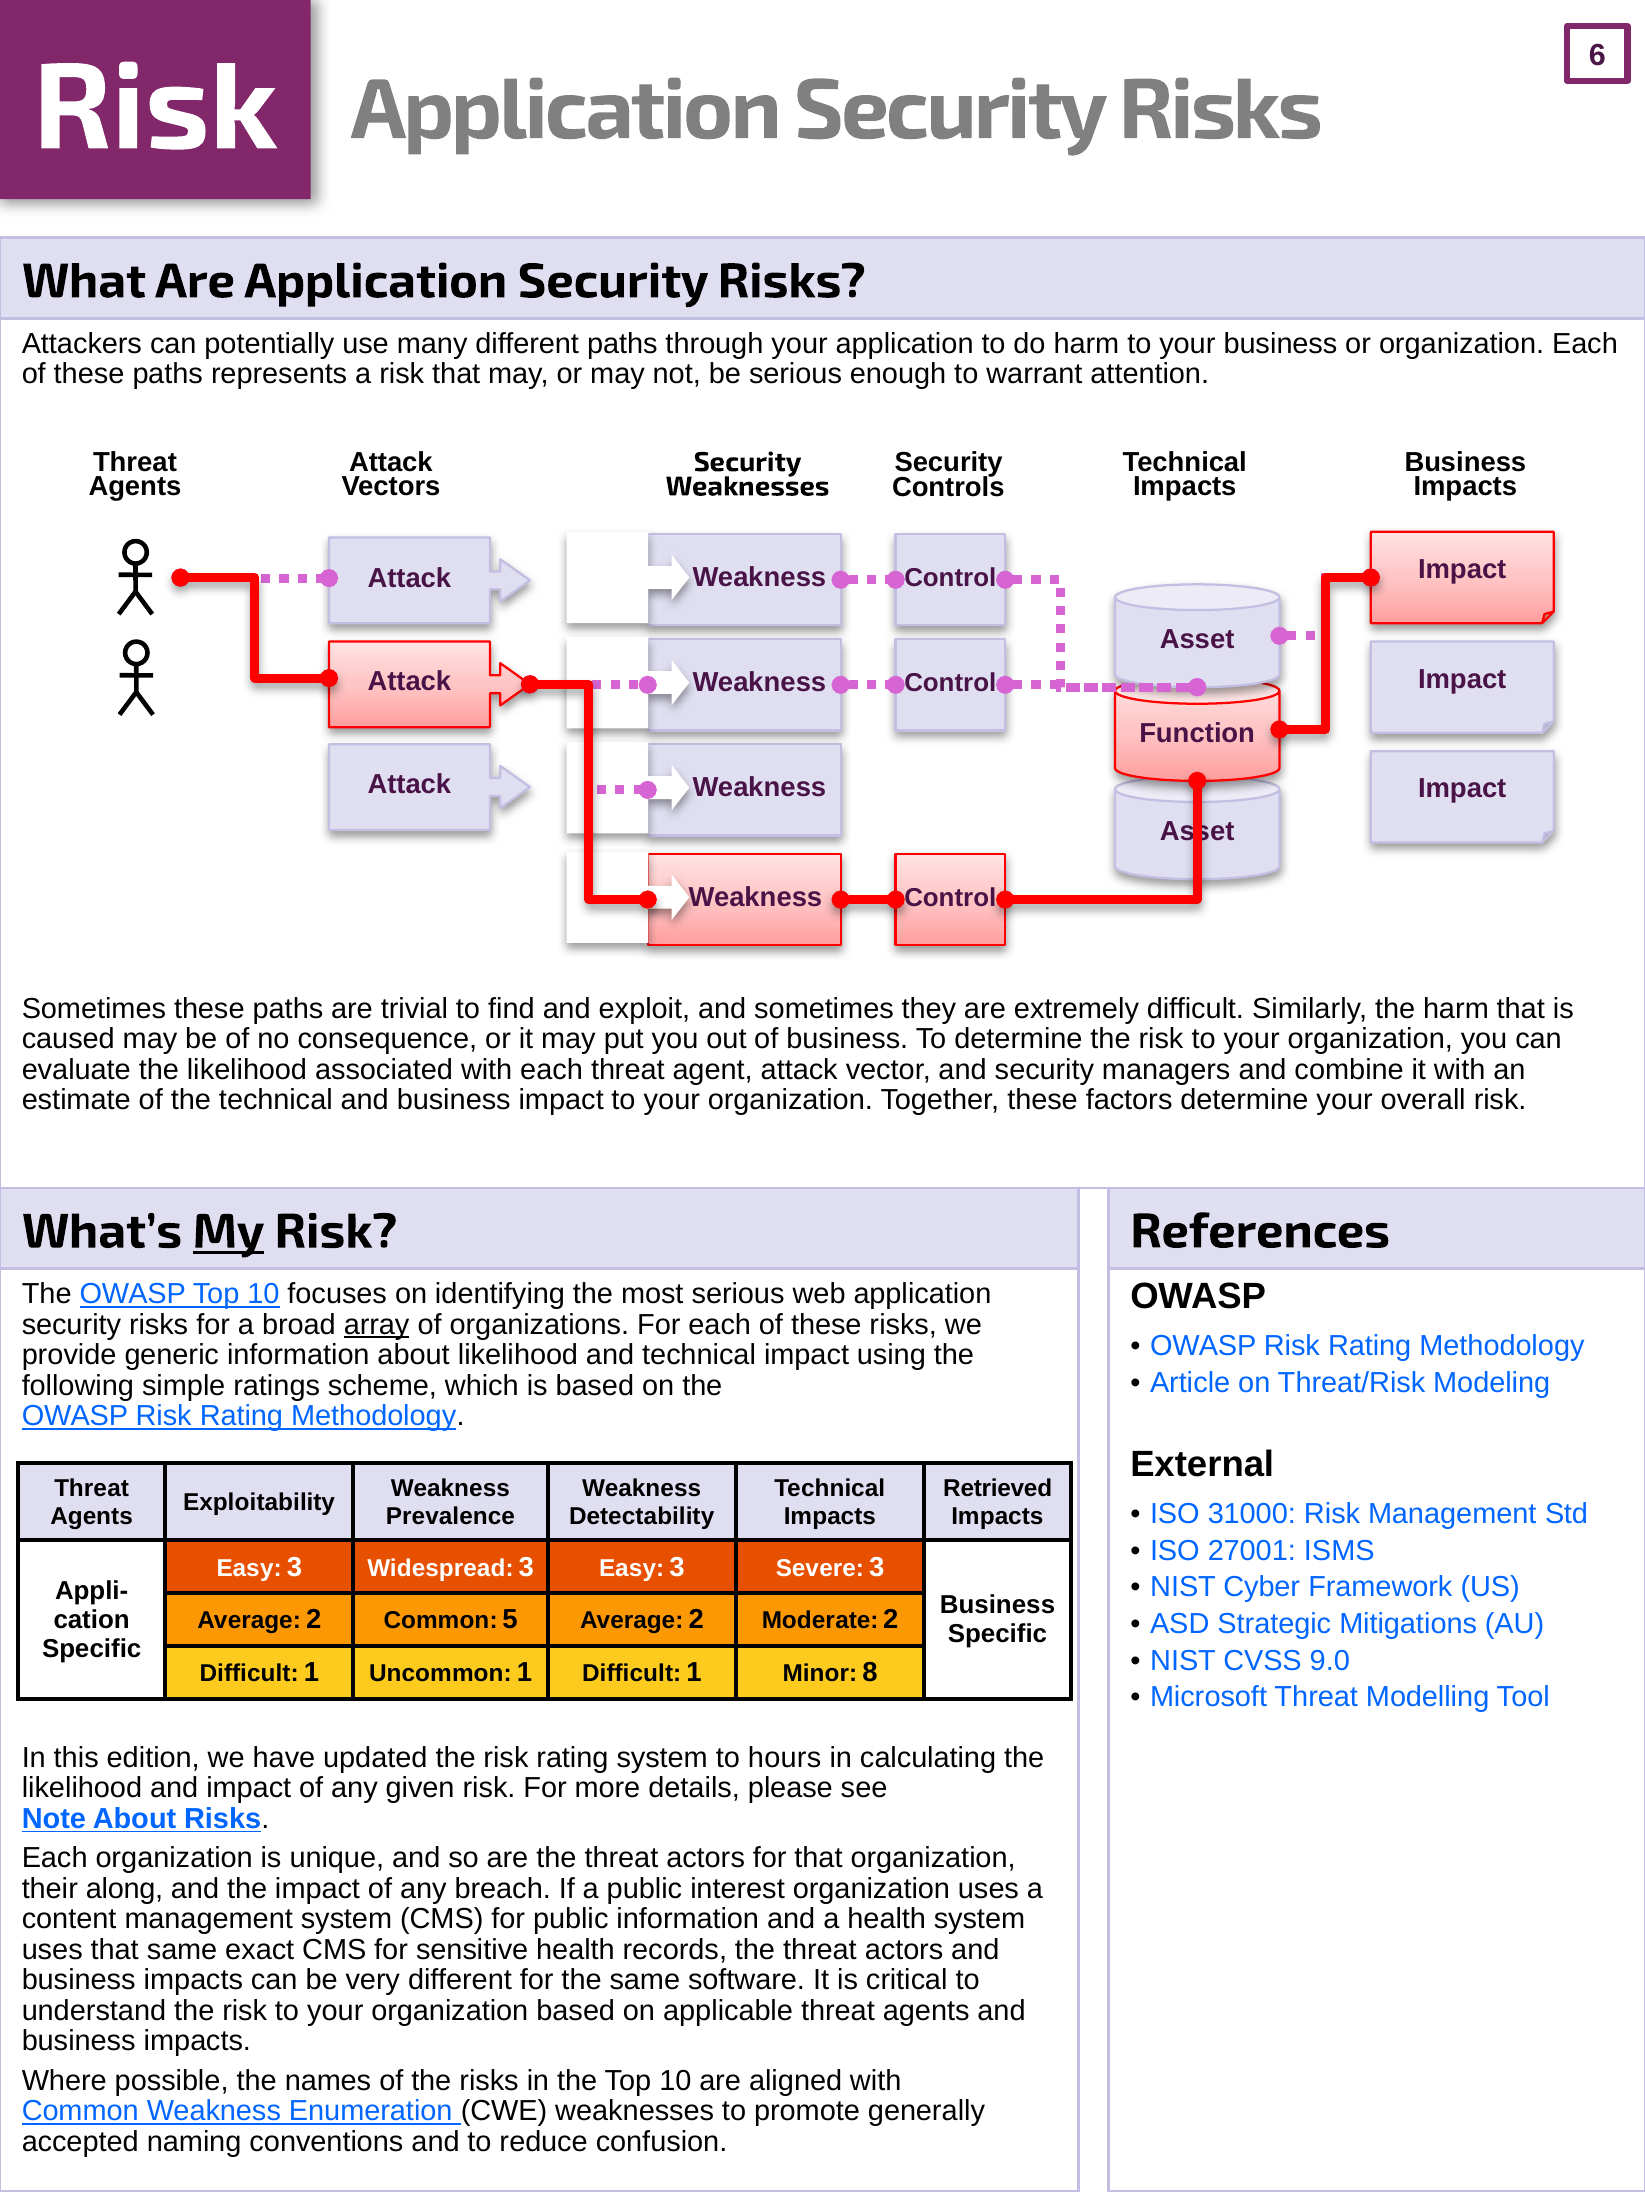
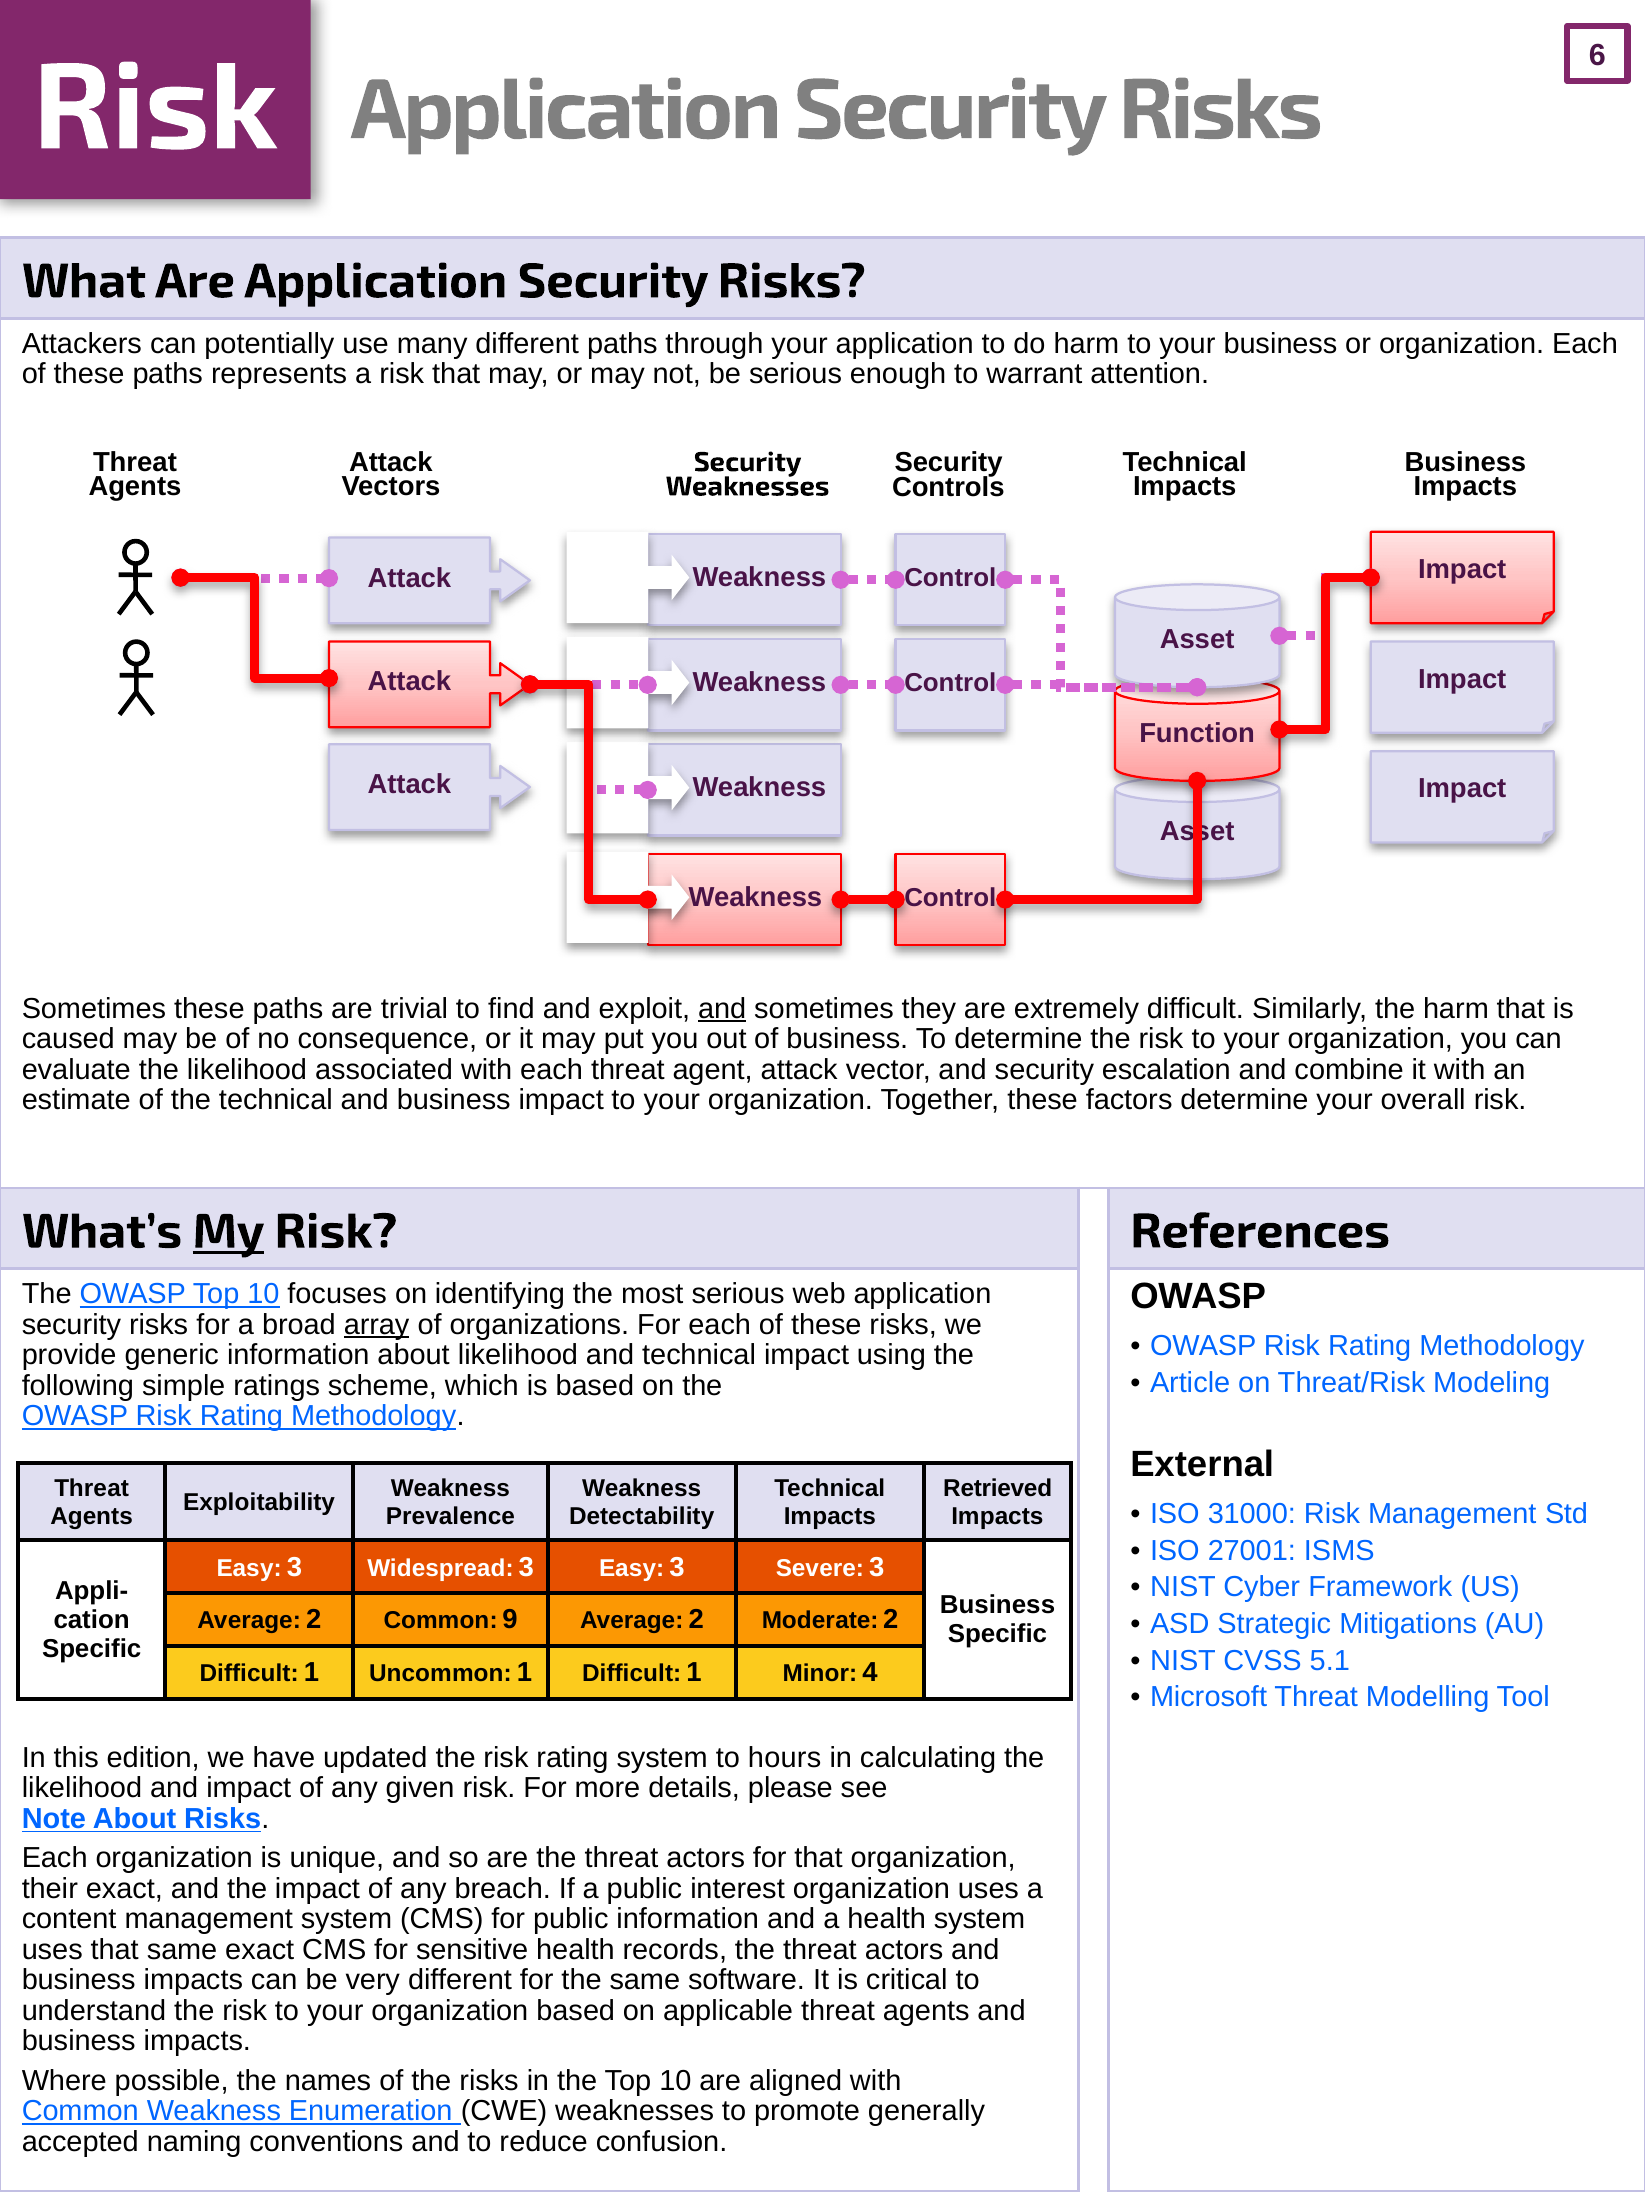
and at (722, 1009) underline: none -> present
managers: managers -> escalation
5: 5 -> 9
9.0: 9.0 -> 5.1
8: 8 -> 4
their along: along -> exact
